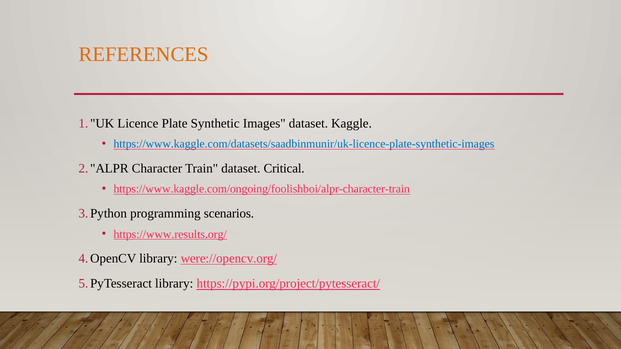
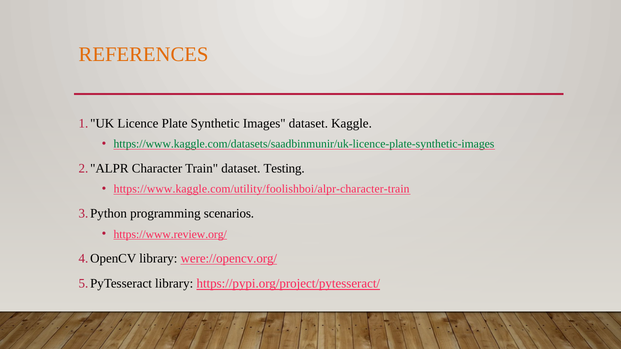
https://www.kaggle.com/datasets/saadbinmunir/uk-licence-plate-synthetic-images colour: blue -> green
Critical: Critical -> Testing
https://www.kaggle.com/ongoing/foolishboi/alpr-character-train: https://www.kaggle.com/ongoing/foolishboi/alpr-character-train -> https://www.kaggle.com/utility/foolishboi/alpr-character-train
https://www.results.org/: https://www.results.org/ -> https://www.review.org/
